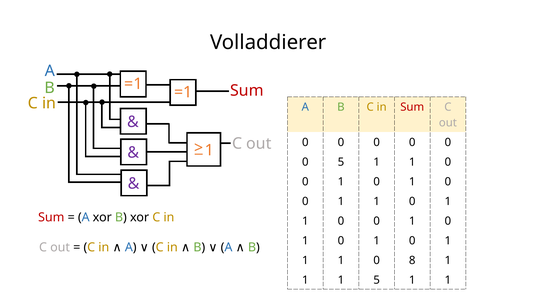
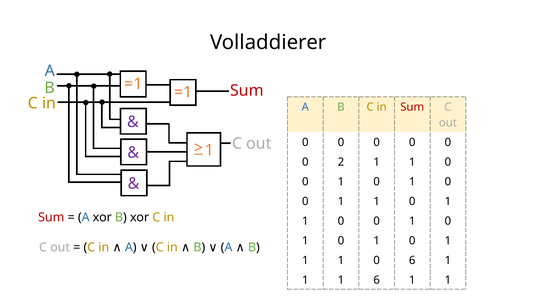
0 5: 5 -> 2
0 8: 8 -> 6
1 5: 5 -> 6
